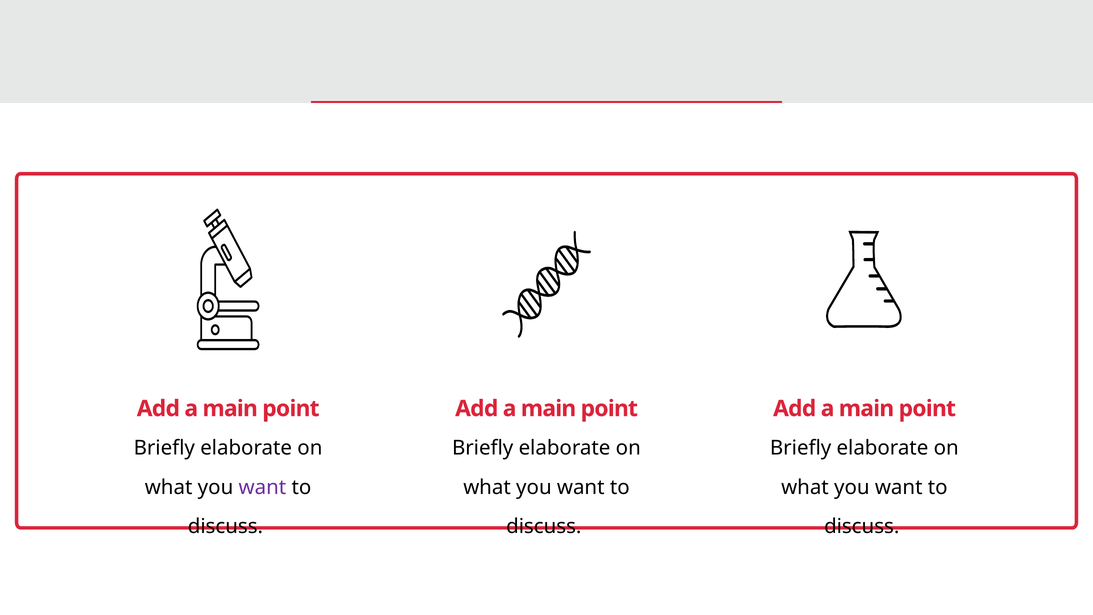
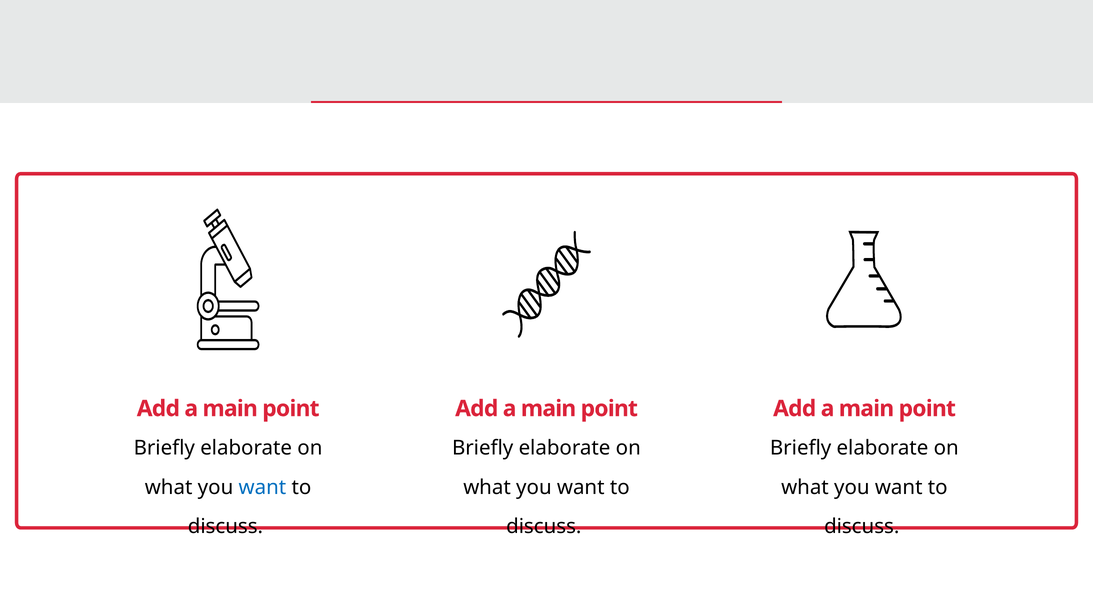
want at (262, 487) colour: purple -> blue
